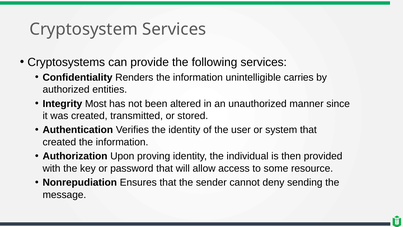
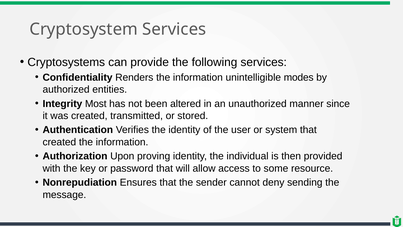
carries: carries -> modes
